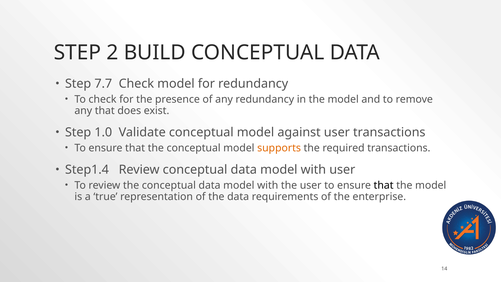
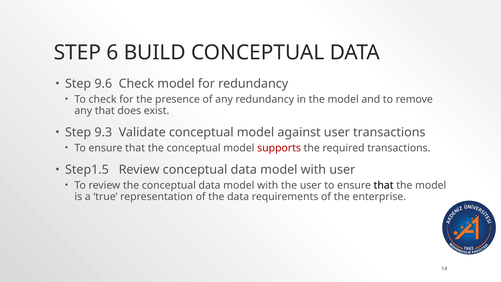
2: 2 -> 6
7.7: 7.7 -> 9.6
1.0: 1.0 -> 9.3
supports colour: orange -> red
Step1.4: Step1.4 -> Step1.5
